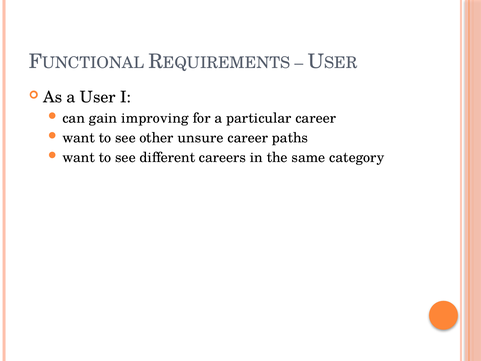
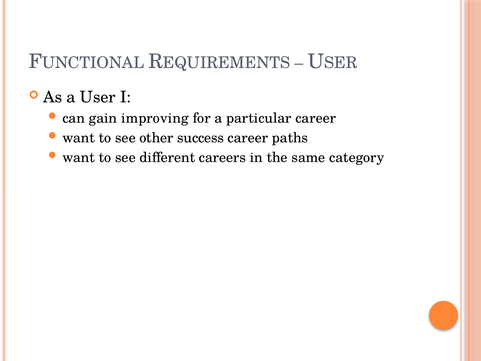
unsure: unsure -> success
